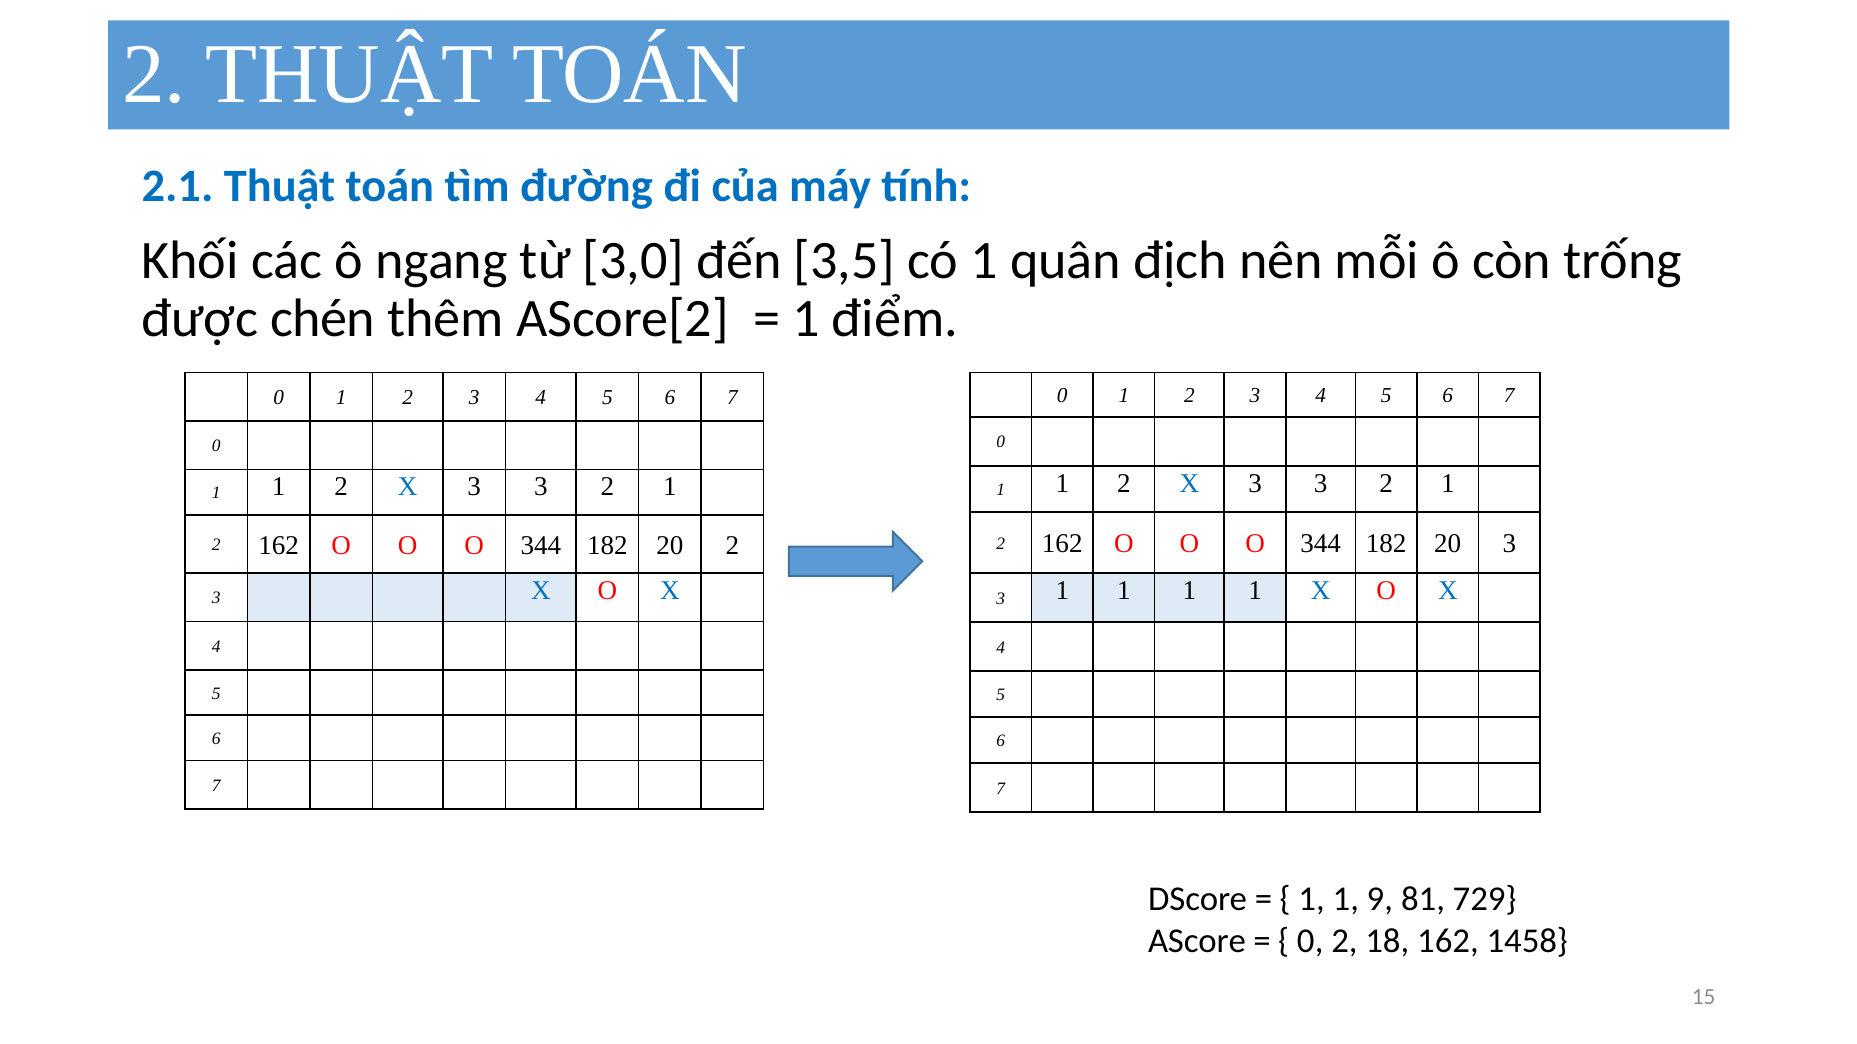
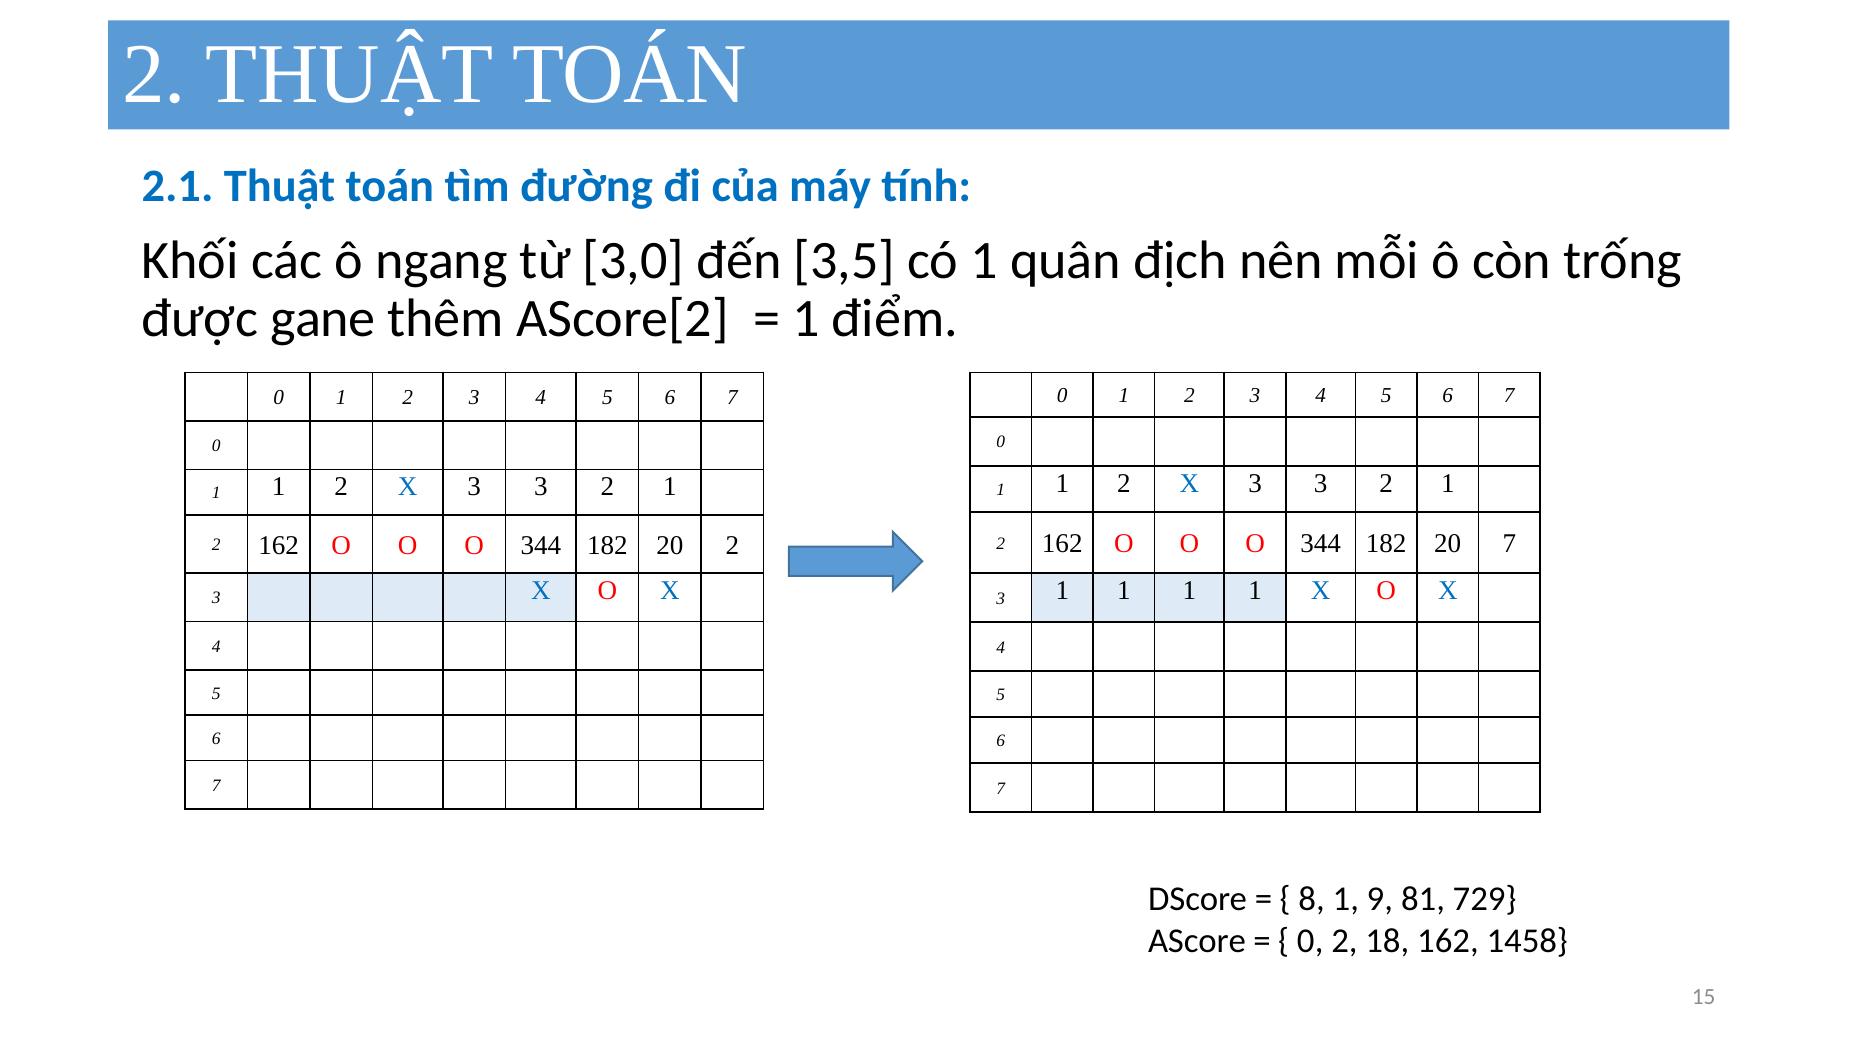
chén: chén -> gane
20 3: 3 -> 7
1 at (1312, 900): 1 -> 8
